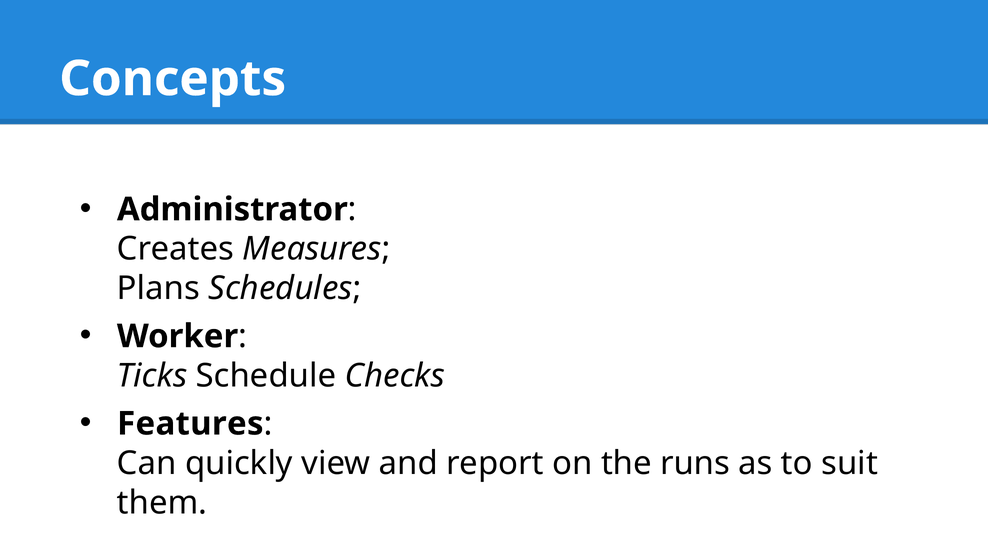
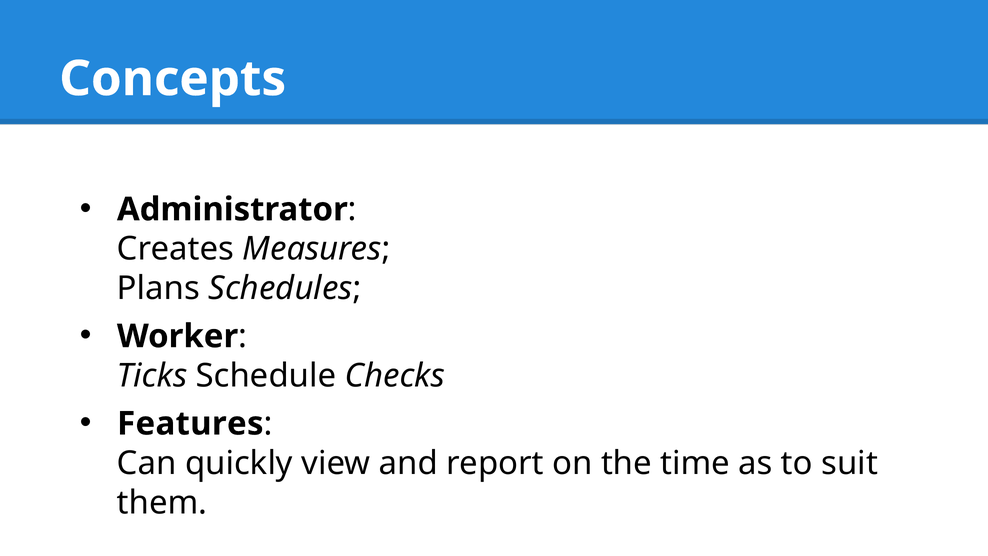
runs: runs -> time
